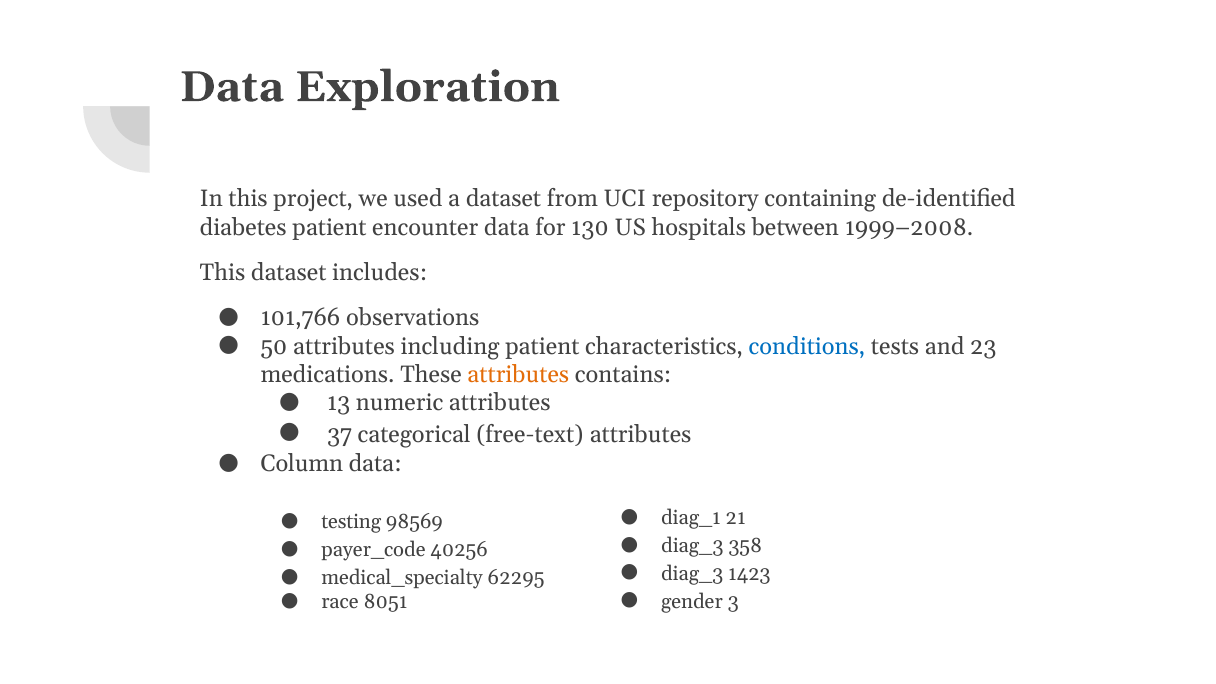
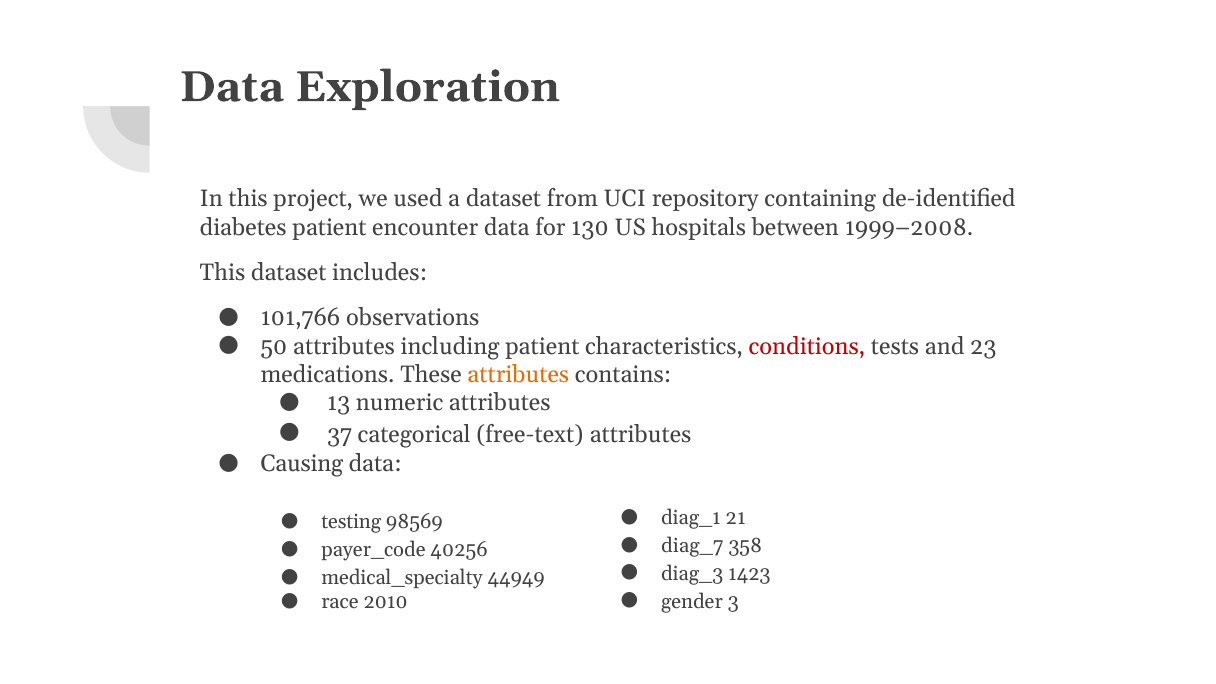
conditions colour: blue -> red
Column: Column -> Causing
diag_3 at (692, 546): diag_3 -> diag_7
62295: 62295 -> 44949
8051: 8051 -> 2010
